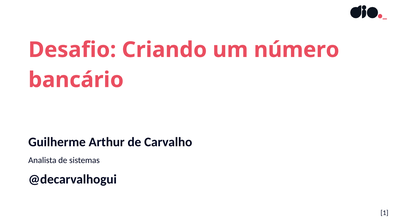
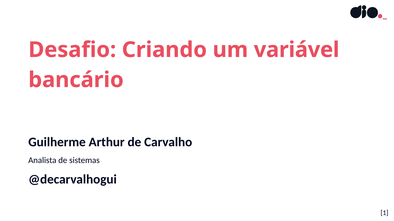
número: número -> variável
